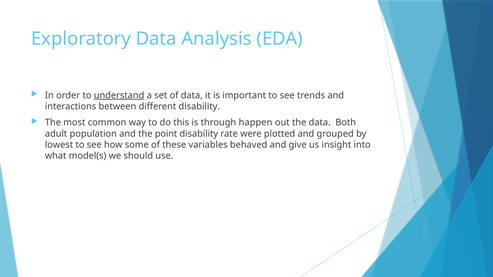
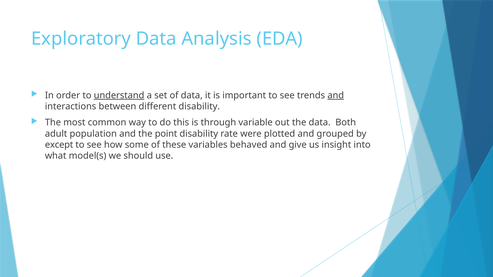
and at (336, 95) underline: none -> present
happen: happen -> variable
lowest: lowest -> except
